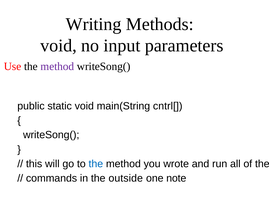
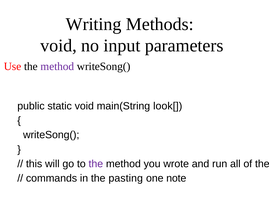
cntrl[: cntrl[ -> look[
the at (96, 164) colour: blue -> purple
outside: outside -> pasting
